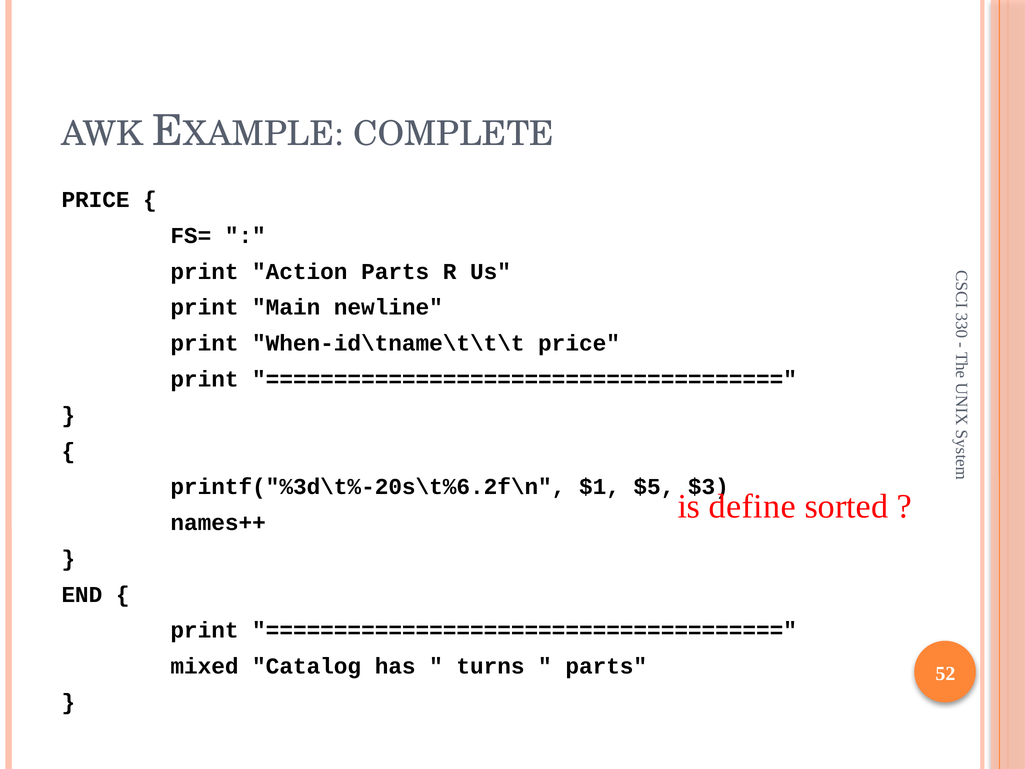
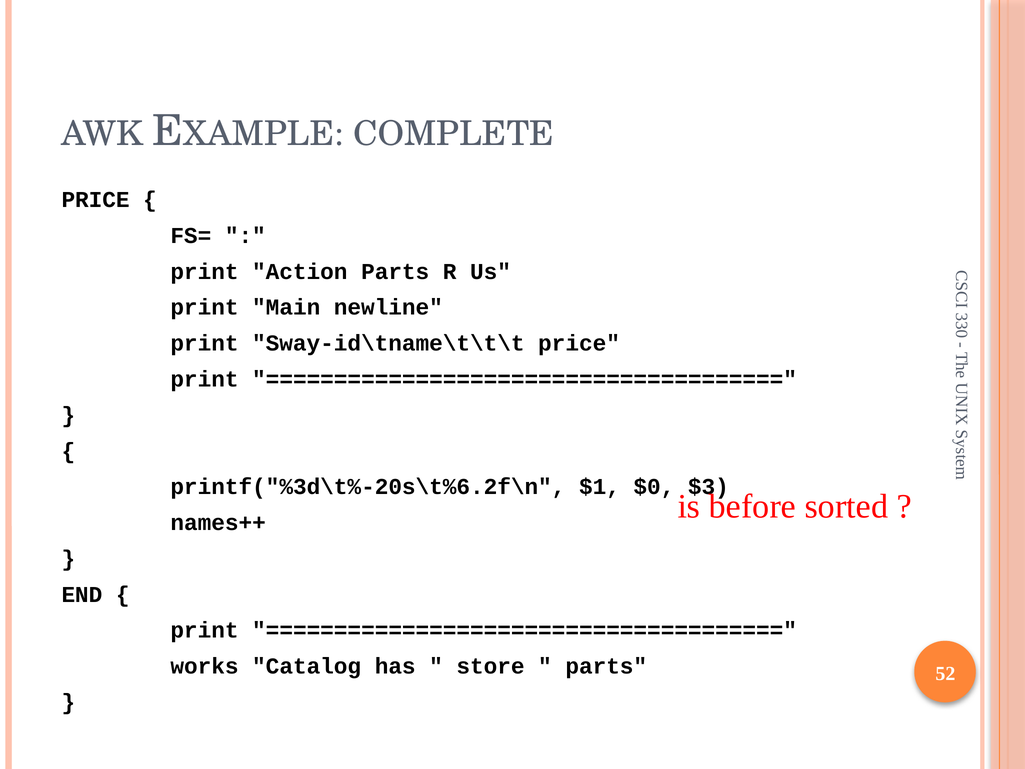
When-id\tname\t\t\t: When-id\tname\t\t\t -> Sway-id\tname\t\t\t
$5: $5 -> $0
define: define -> before
mixed: mixed -> works
turns: turns -> store
